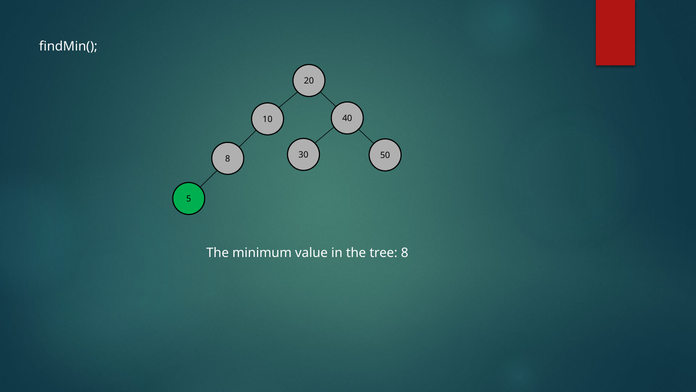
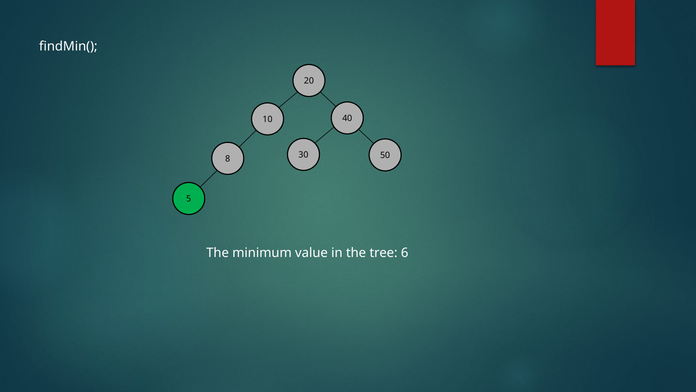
tree 8: 8 -> 6
